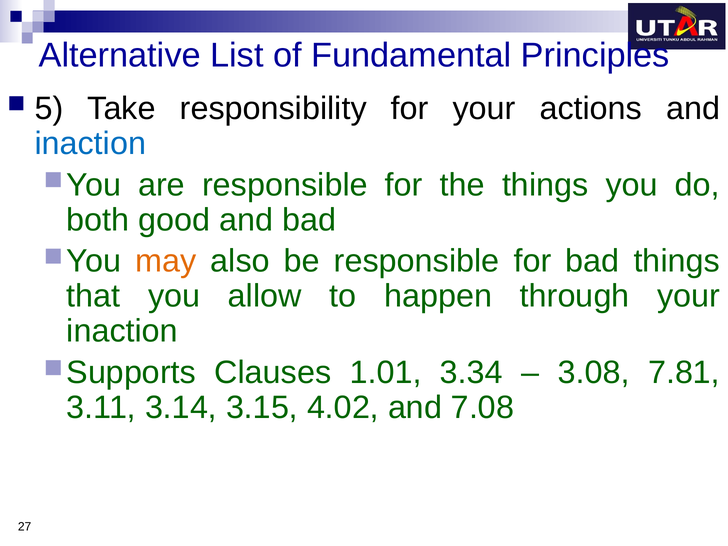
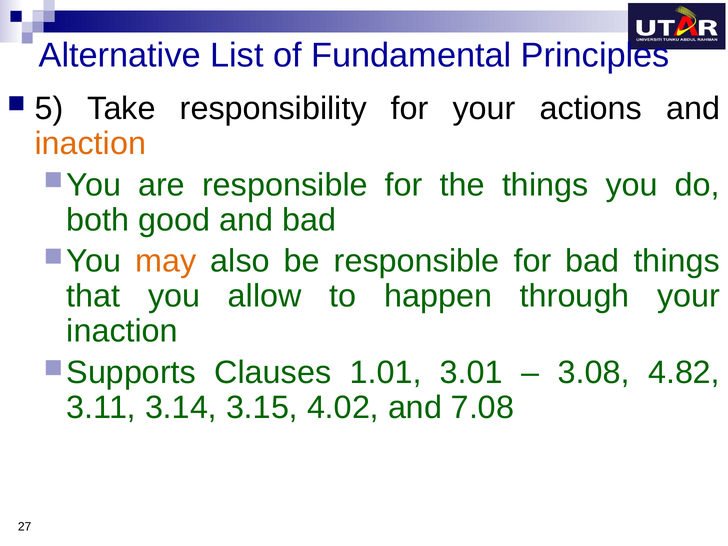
inaction at (90, 143) colour: blue -> orange
3.34: 3.34 -> 3.01
7.81: 7.81 -> 4.82
